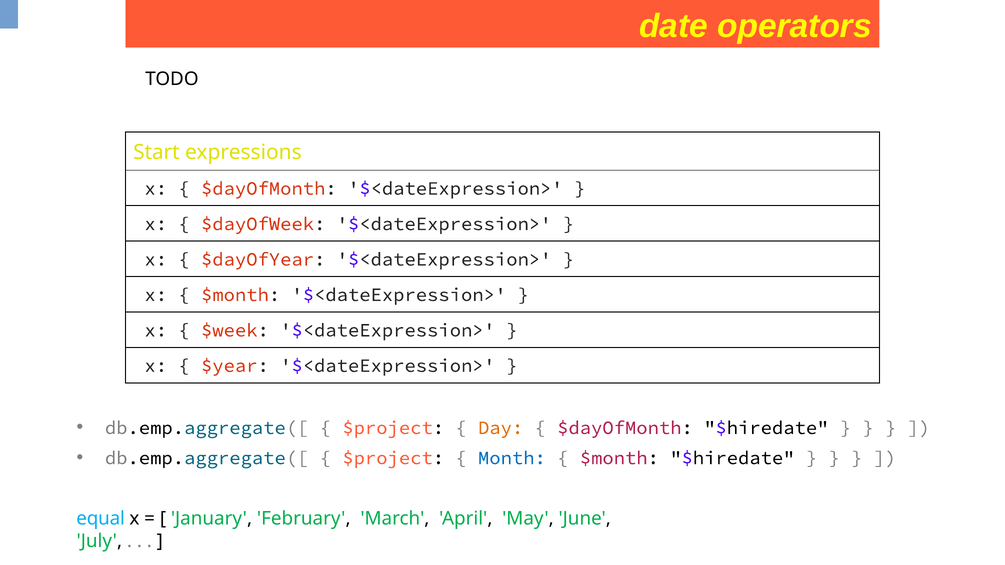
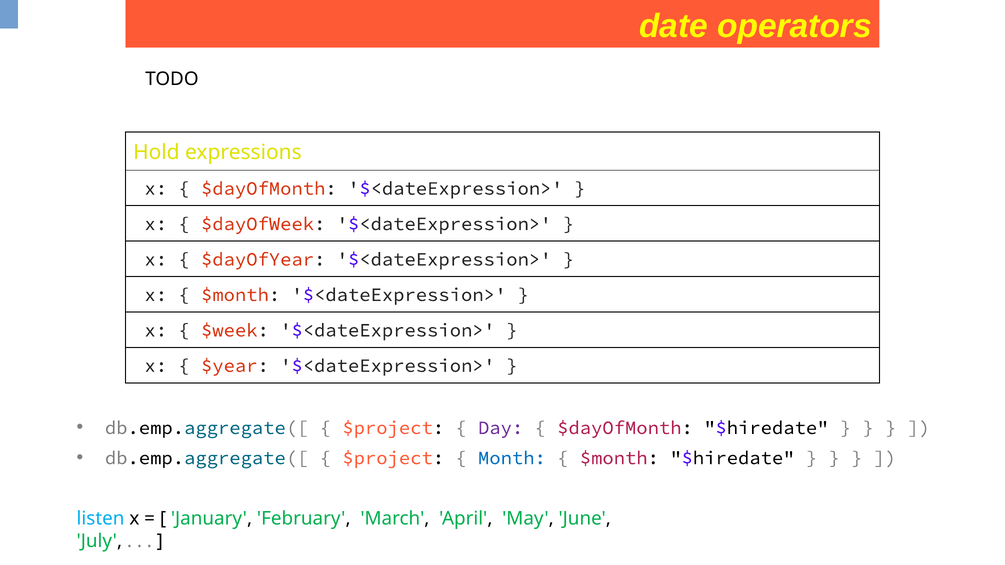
Start: Start -> Hold
Day colour: orange -> purple
equal: equal -> listen
